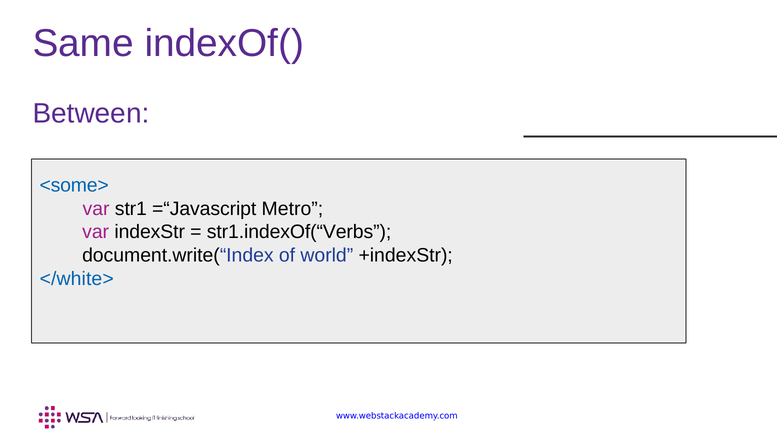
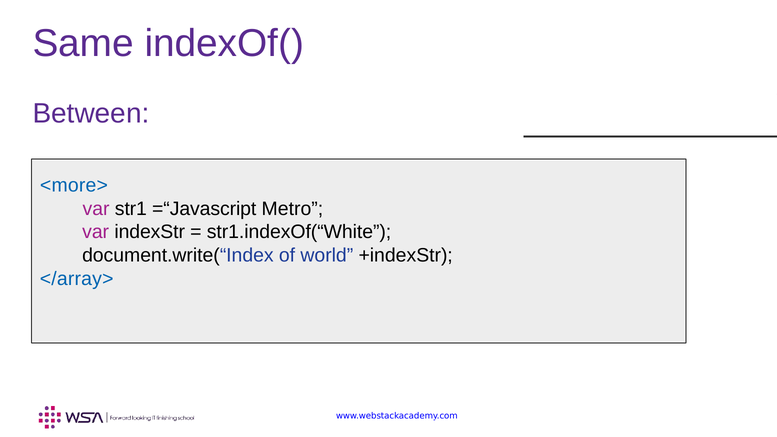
<some>: <some> -> <more>
str1.indexOf(“Verbs: str1.indexOf(“Verbs -> str1.indexOf(“White
</white>: </white> -> </array>
